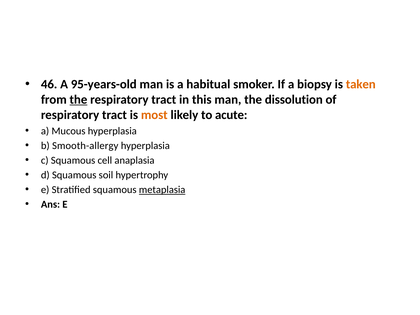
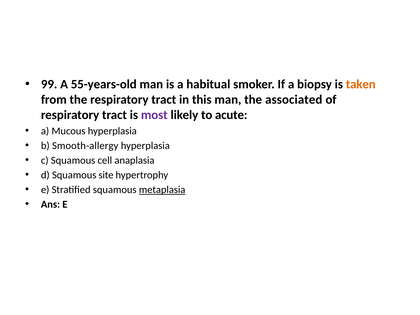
46: 46 -> 99
95-years-old: 95-years-old -> 55-years-old
the at (78, 100) underline: present -> none
dissolution: dissolution -> associated
most colour: orange -> purple
soil: soil -> site
